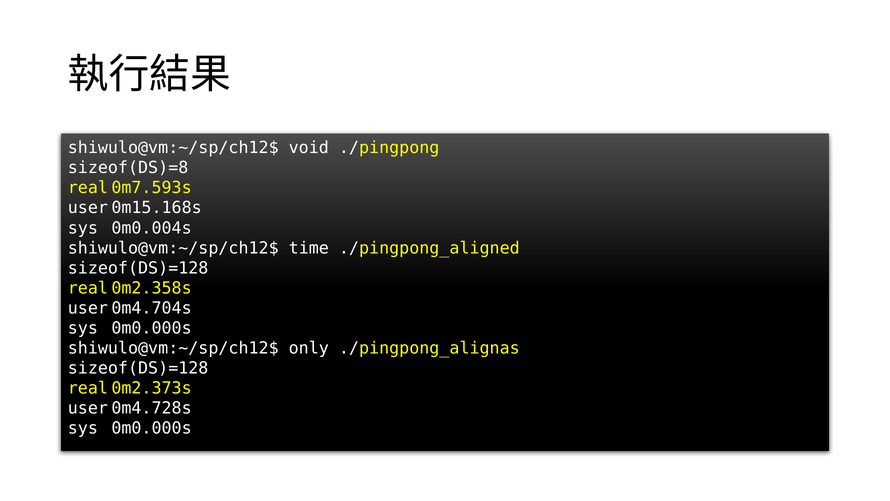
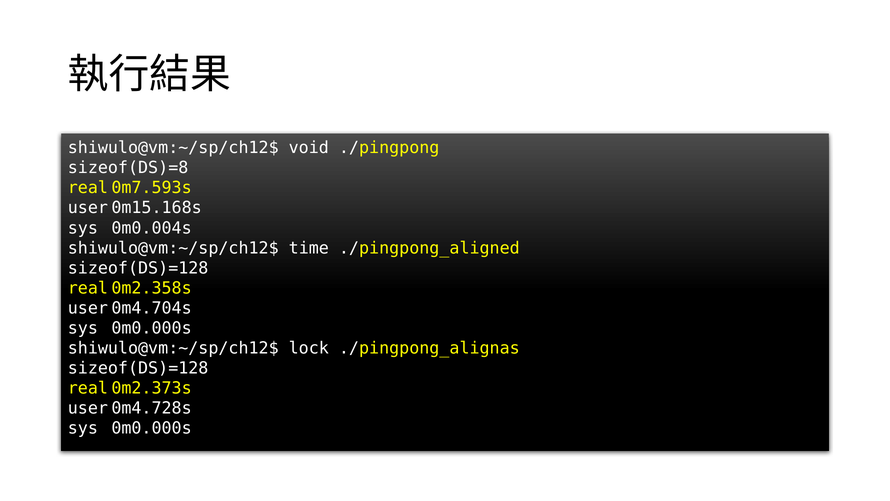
only: only -> lock
